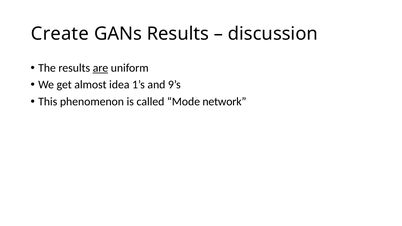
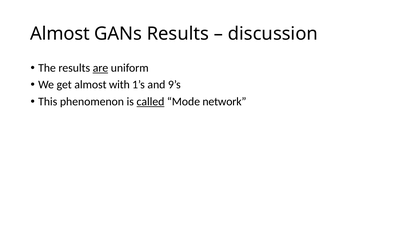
Create at (60, 34): Create -> Almost
idea: idea -> with
called underline: none -> present
